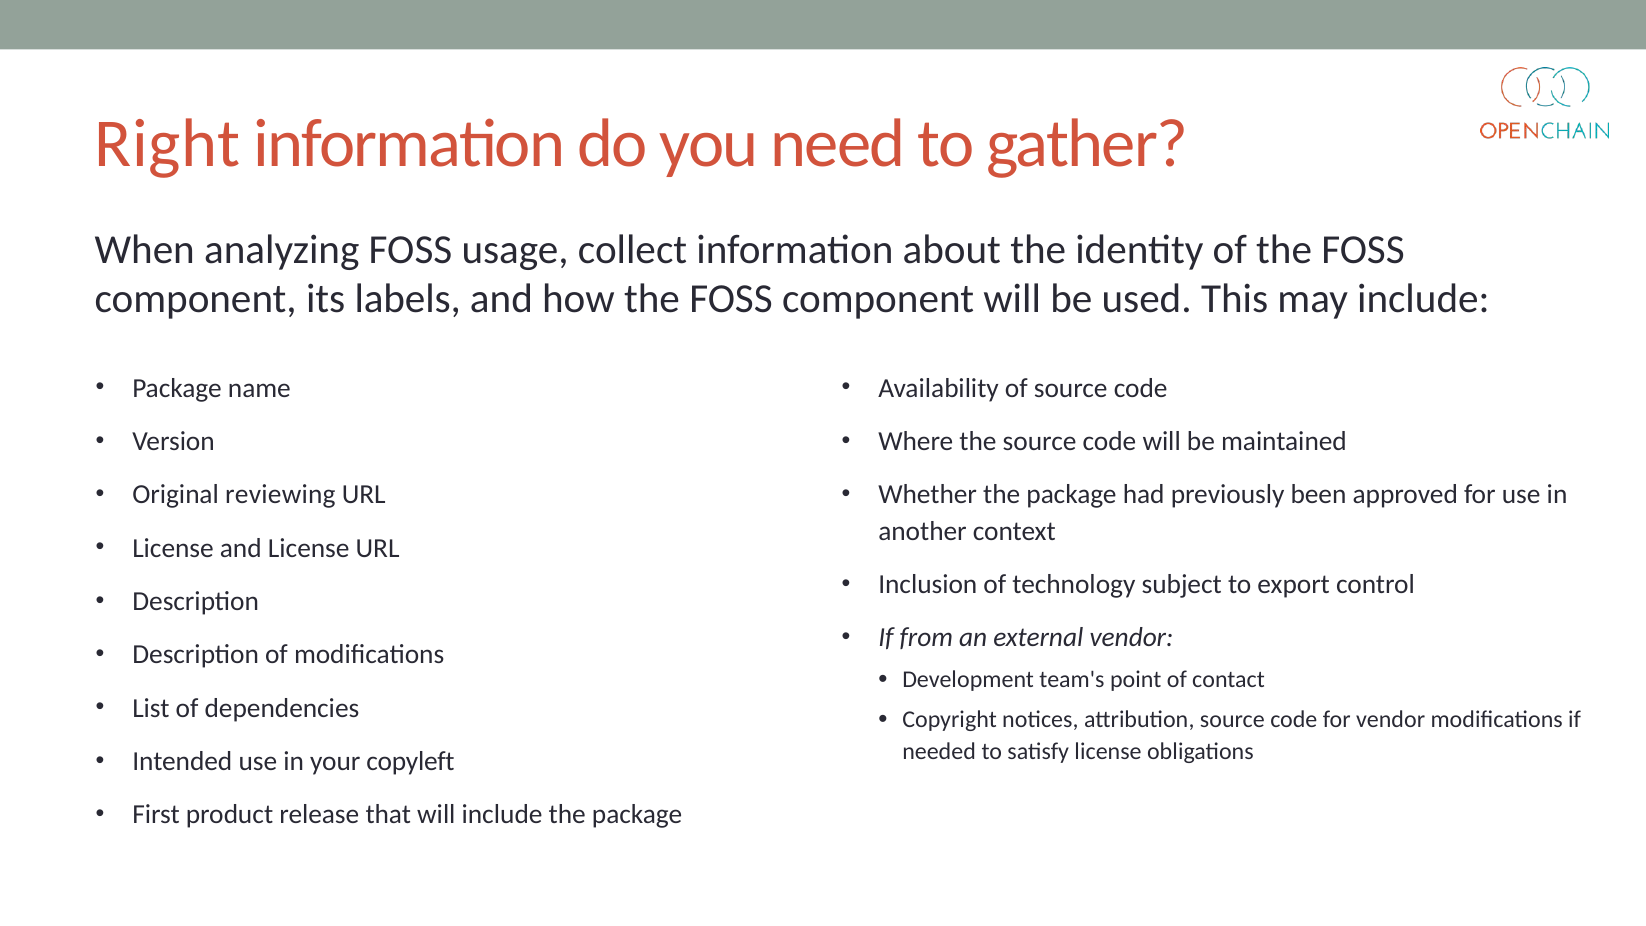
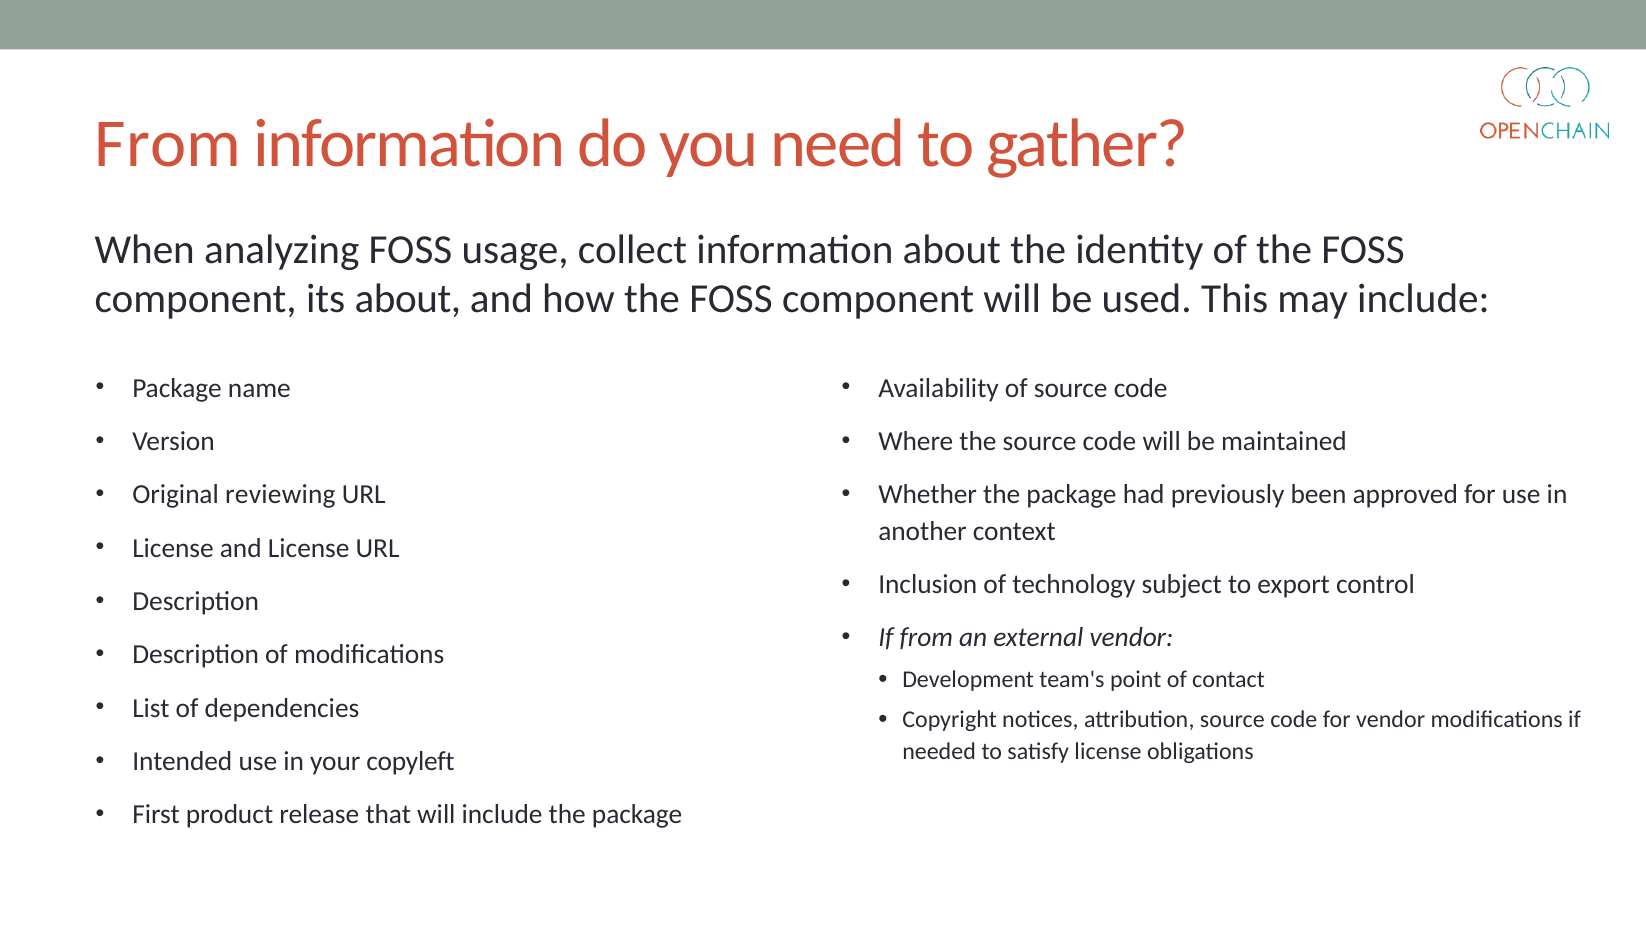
Right at (168, 144): Right -> From
its labels: labels -> about
